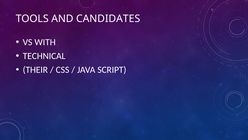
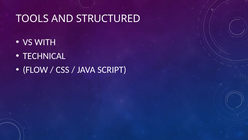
CANDIDATES: CANDIDATES -> STRUCTURED
THEIR: THEIR -> FLOW
